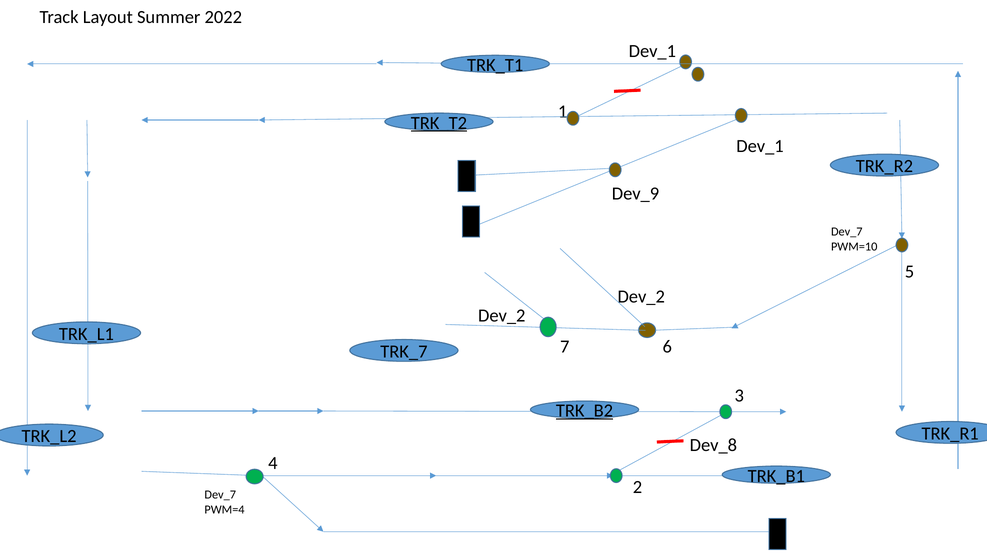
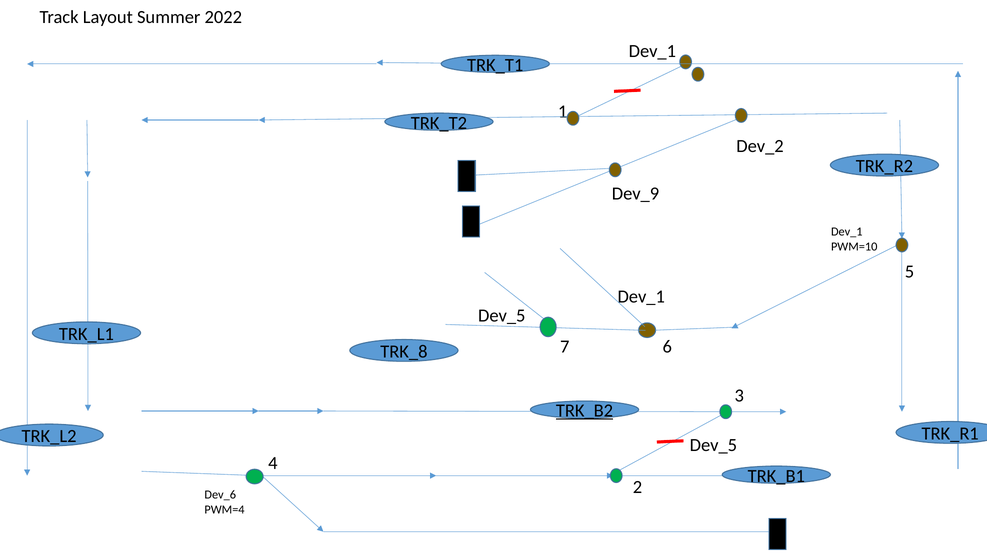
TRK_T2 underline: present -> none
Dev_1 at (760, 146): Dev_1 -> Dev_2
Dev_7 at (847, 232): Dev_7 -> Dev_1
Dev_2 at (641, 297): Dev_2 -> Dev_1
Dev_2 at (502, 316): Dev_2 -> Dev_5
TRK_7: TRK_7 -> TRK_8
Dev_8 at (713, 445): Dev_8 -> Dev_5
Dev_7 at (220, 495): Dev_7 -> Dev_6
